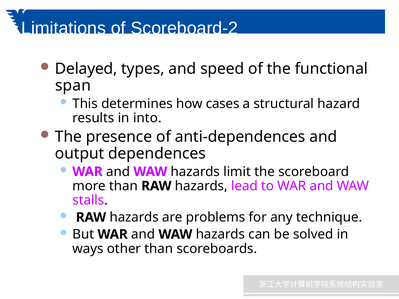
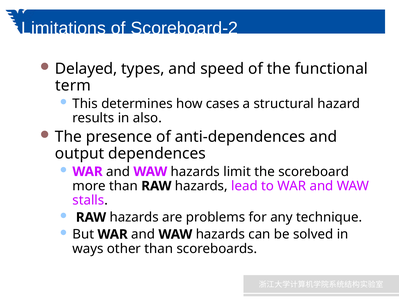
span: span -> term
into: into -> also
